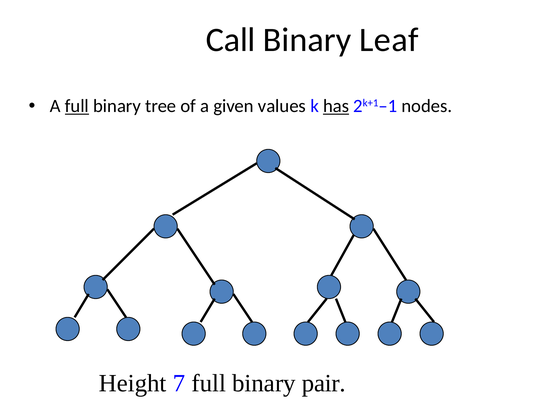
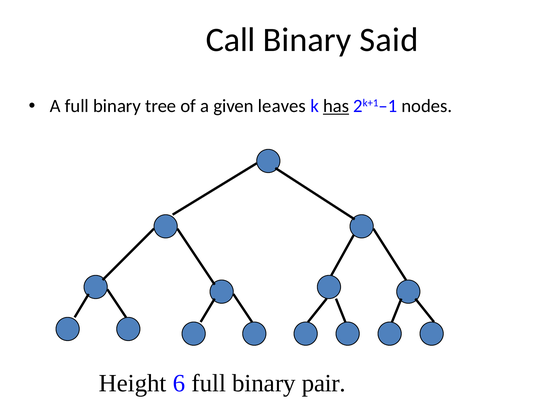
Leaf: Leaf -> Said
full at (77, 106) underline: present -> none
values: values -> leaves
7: 7 -> 6
